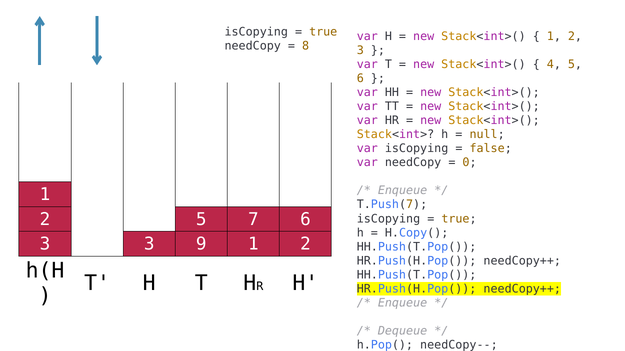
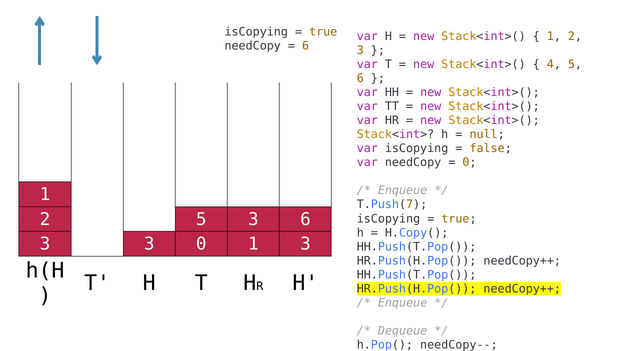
8 at (306, 46): 8 -> 6
5 7: 7 -> 3
3 9: 9 -> 0
2 at (305, 244): 2 -> 3
